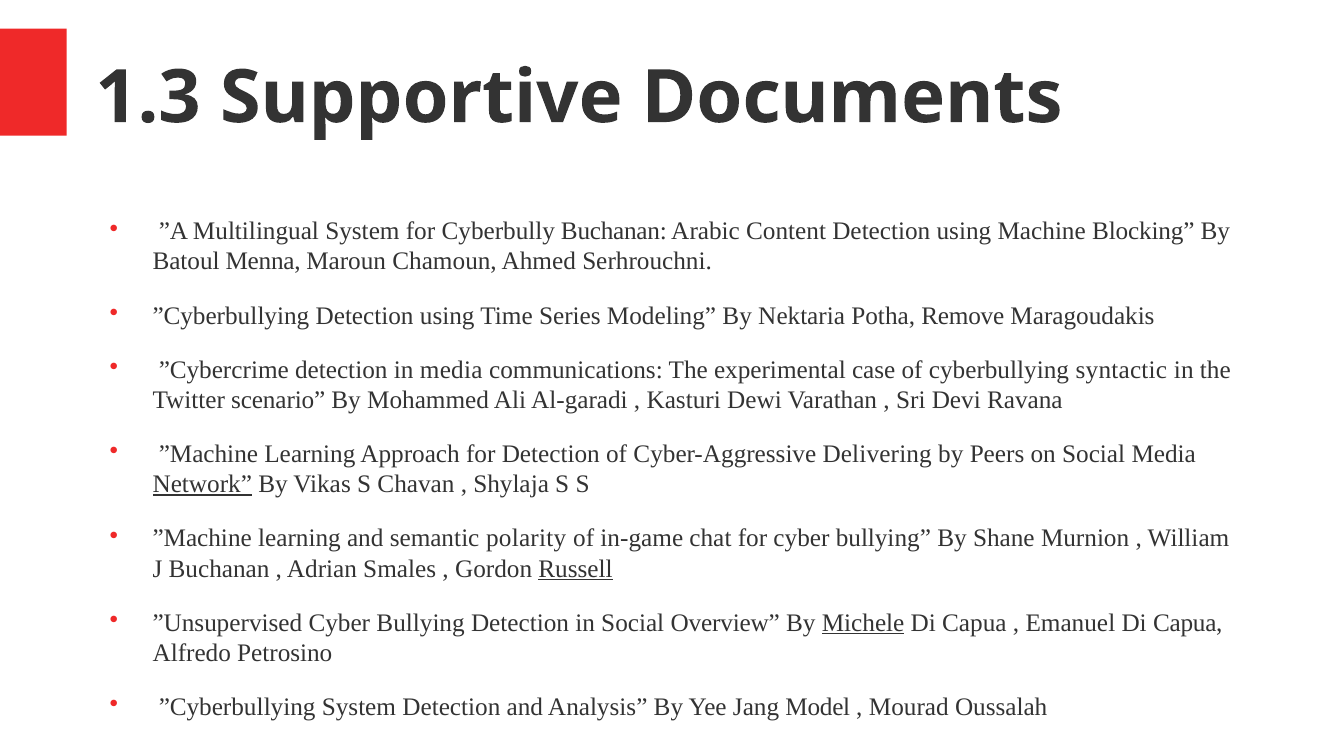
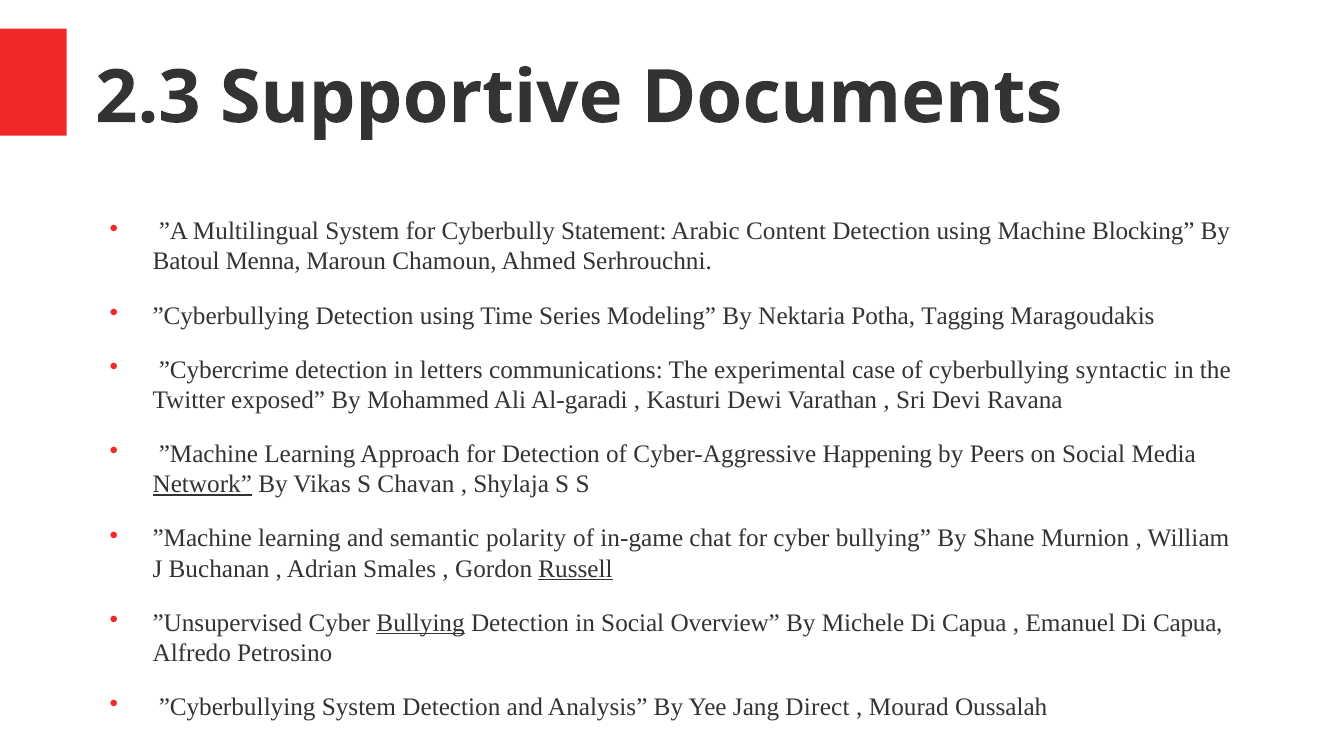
1.3: 1.3 -> 2.3
Cyberbully Buchanan: Buchanan -> Statement
Remove: Remove -> Tagging
in media: media -> letters
scenario: scenario -> exposed
Delivering: Delivering -> Happening
Bullying at (421, 623) underline: none -> present
Michele underline: present -> none
Model: Model -> Direct
